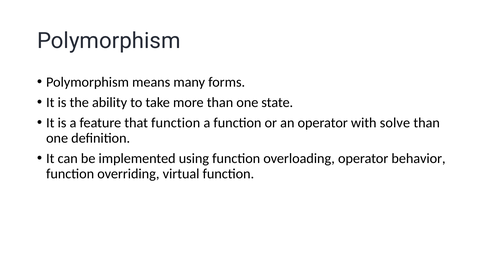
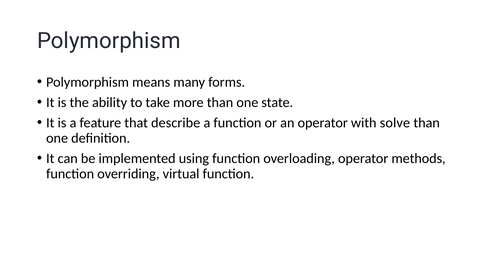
that function: function -> describe
behavior: behavior -> methods
